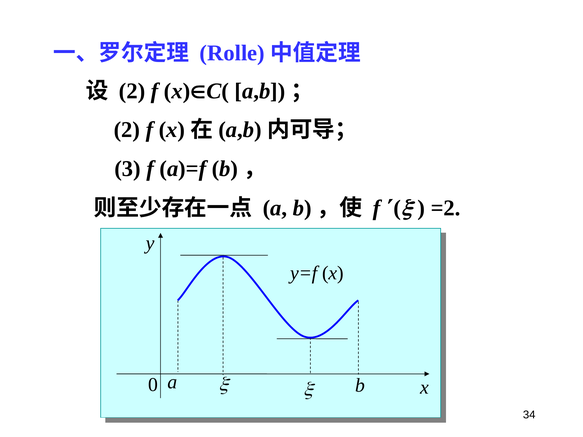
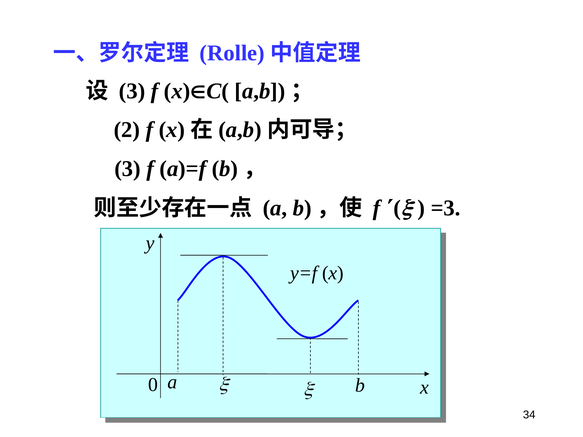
2 at (132, 91): 2 -> 3
=2: =2 -> =3
